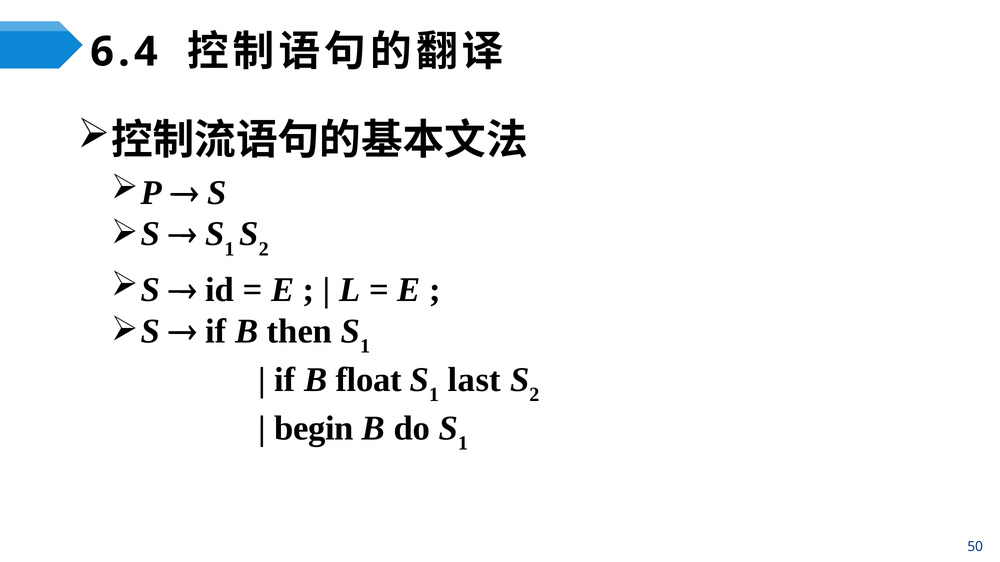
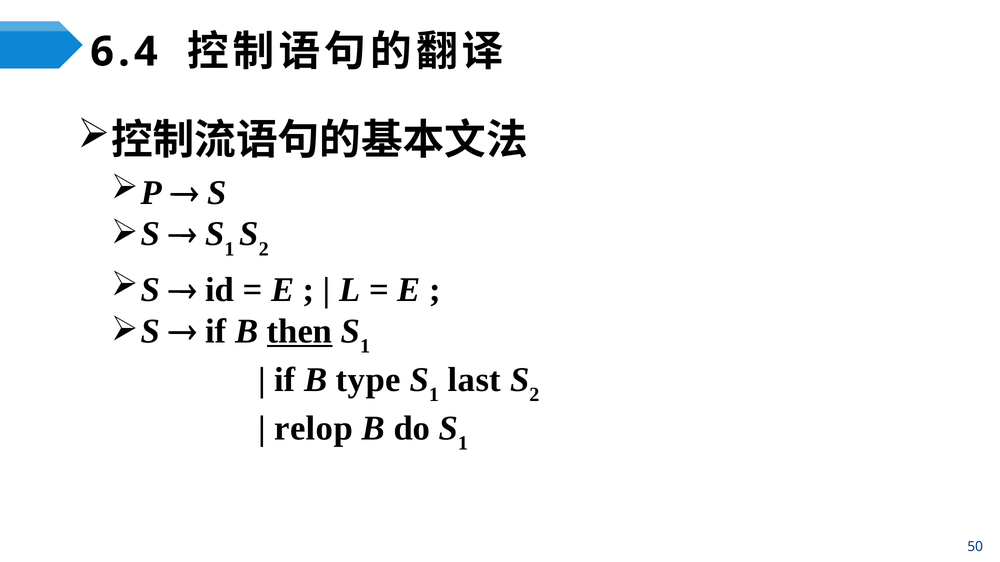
then underline: none -> present
float: float -> type
begin: begin -> relop
